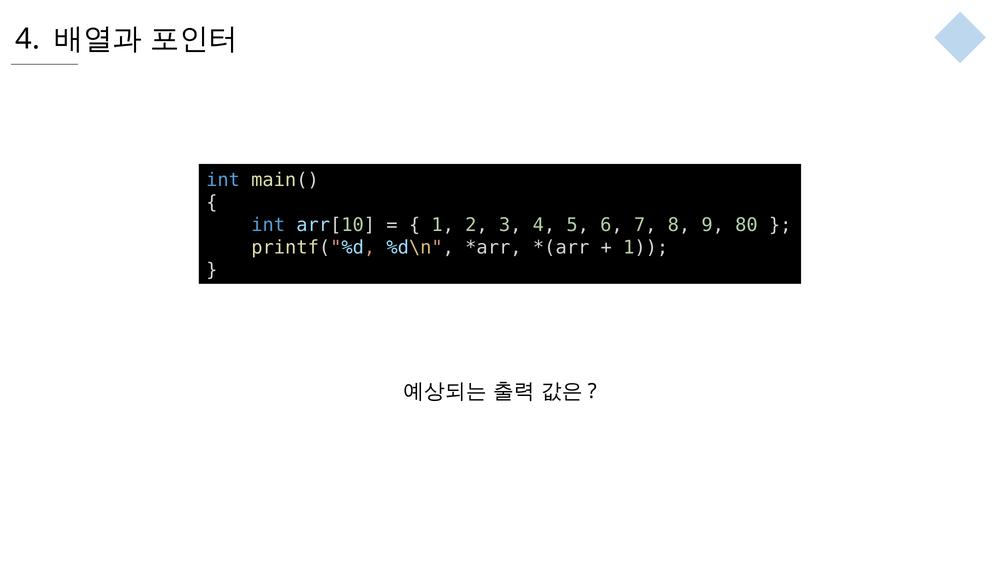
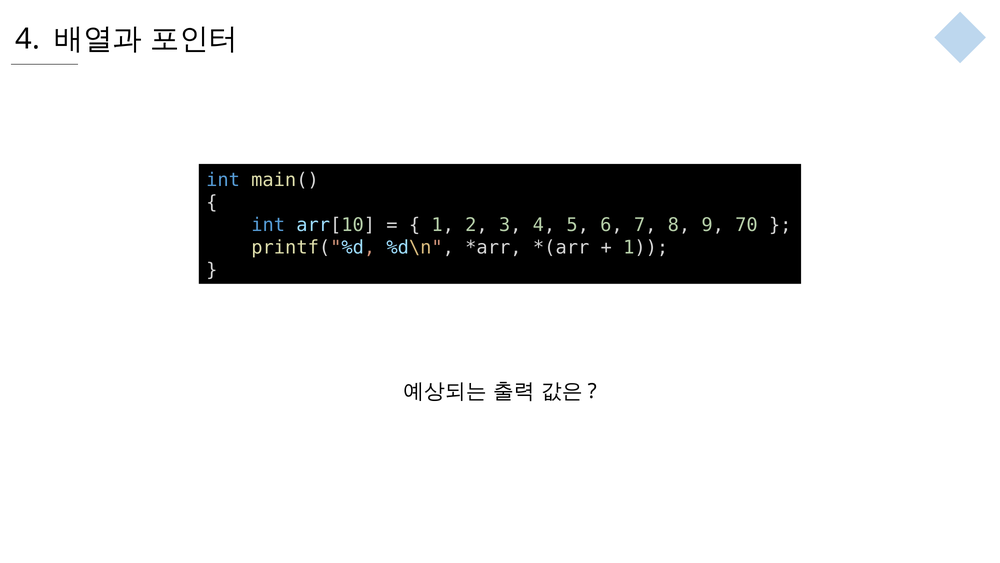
80: 80 -> 70
